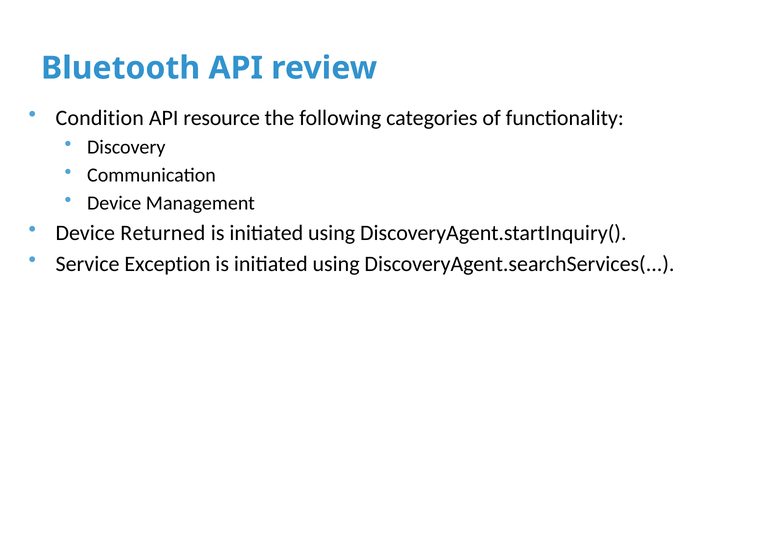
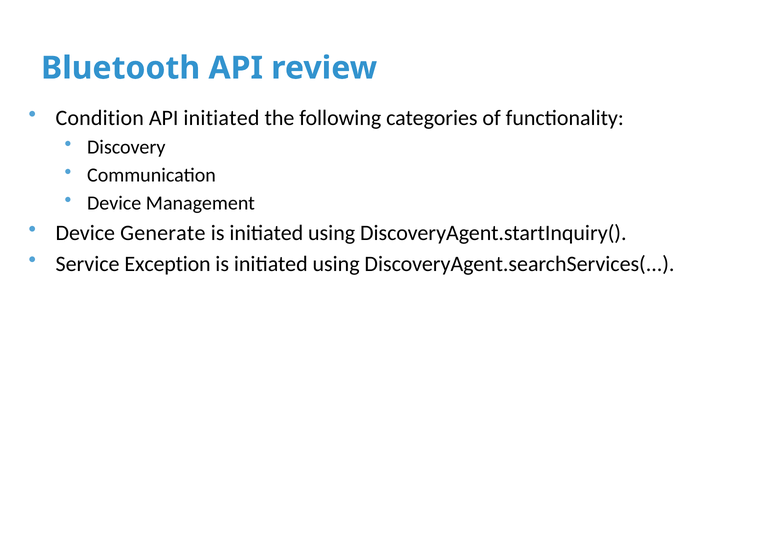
API resource: resource -> initiated
Returned: Returned -> Generate
